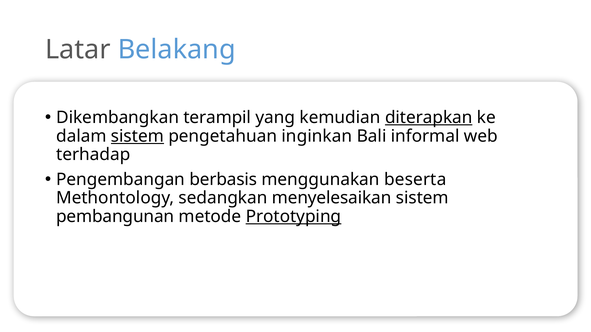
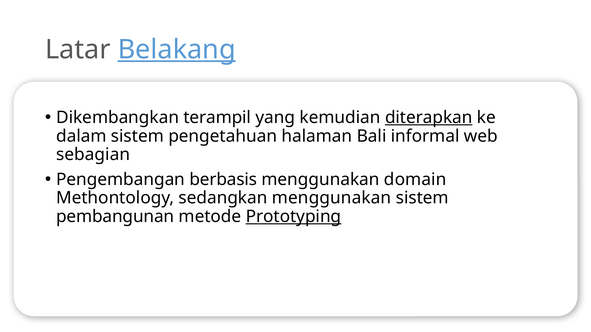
Belakang underline: none -> present
sistem at (137, 136) underline: present -> none
inginkan: inginkan -> halaman
terhadap: terhadap -> sebagian
beserta: beserta -> domain
sedangkan menyelesaikan: menyelesaikan -> menggunakan
